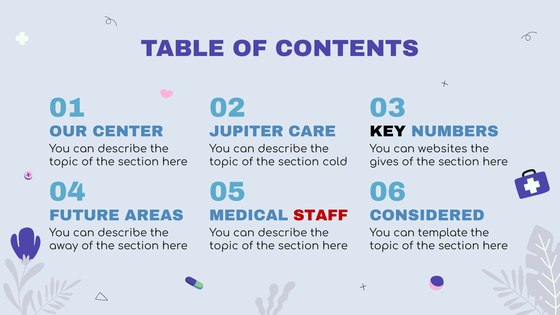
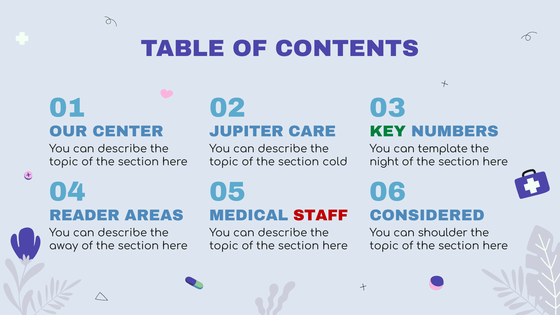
KEY colour: black -> green
websites: websites -> template
gives: gives -> night
FUTURE: FUTURE -> READER
template: template -> shoulder
